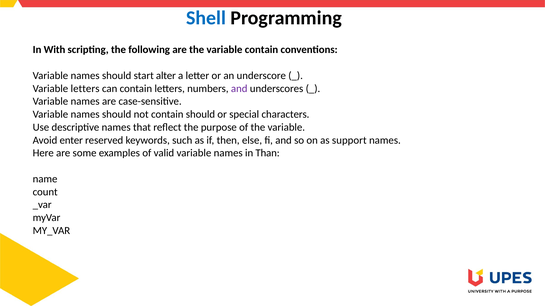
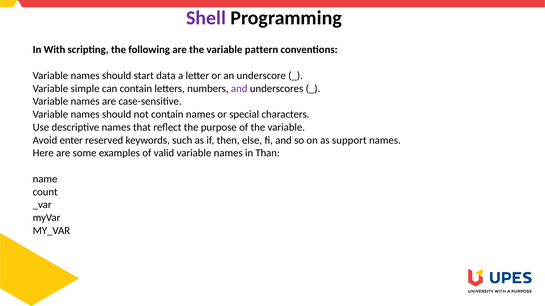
Shell colour: blue -> purple
variable contain: contain -> pattern
alter: alter -> data
Variable letters: letters -> simple
contain should: should -> names
